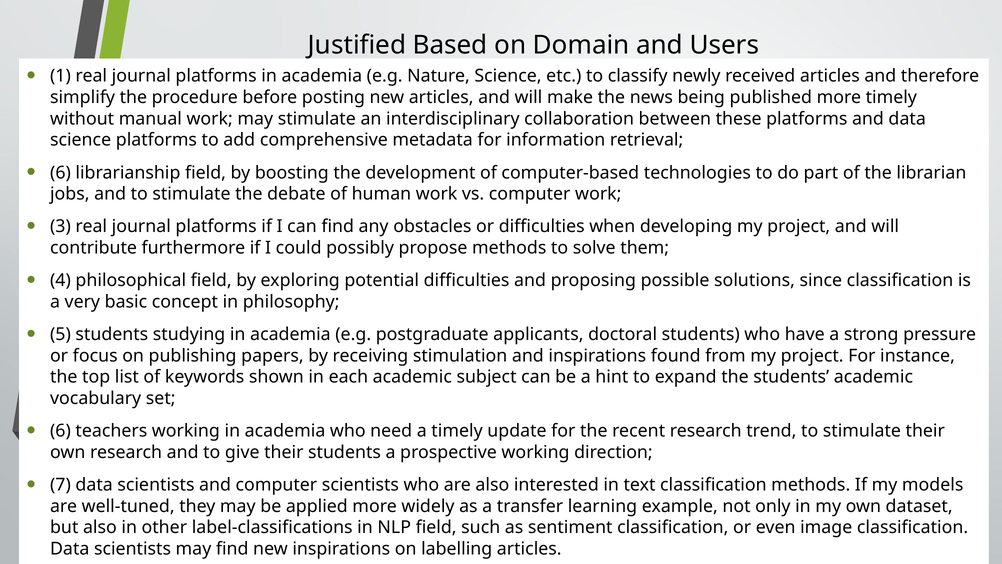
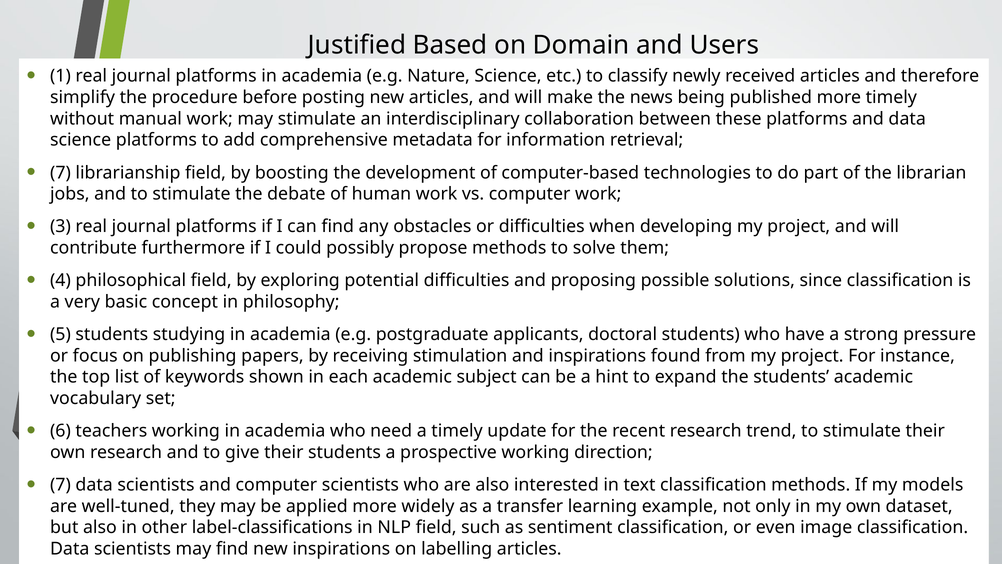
6 at (60, 173): 6 -> 7
